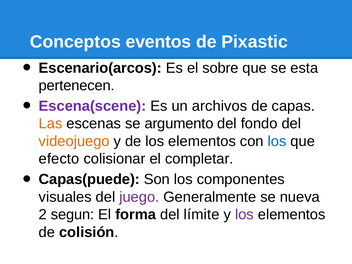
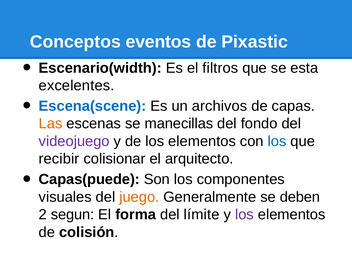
Escenario(arcos: Escenario(arcos -> Escenario(width
sobre: sobre -> filtros
pertenecen: pertenecen -> excelentes
Escena(scene colour: purple -> blue
argumento: argumento -> manecillas
videojuego colour: orange -> purple
efecto: efecto -> recibir
completar: completar -> arquitecto
juego colour: purple -> orange
nueva: nueva -> deben
